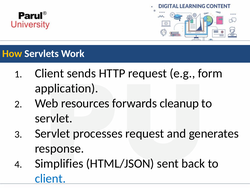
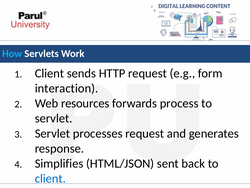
How colour: yellow -> light blue
application: application -> interaction
cleanup: cleanup -> process
